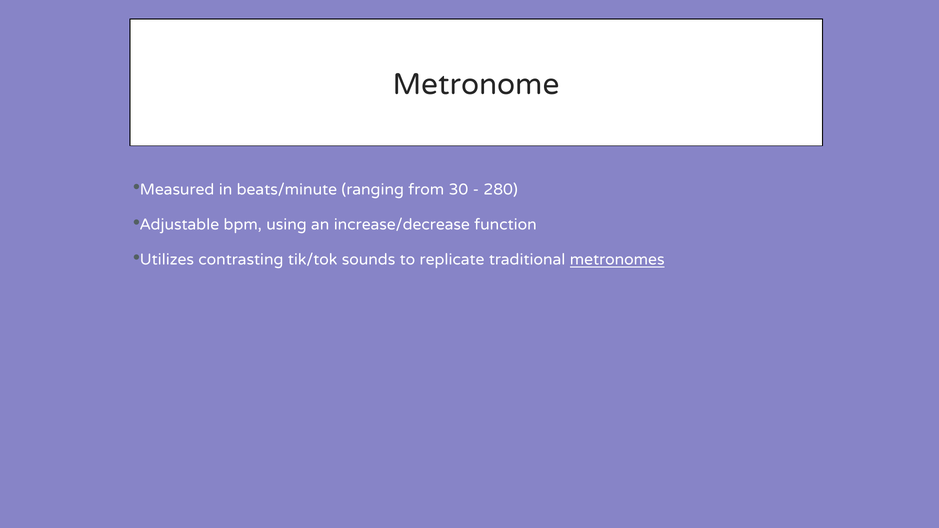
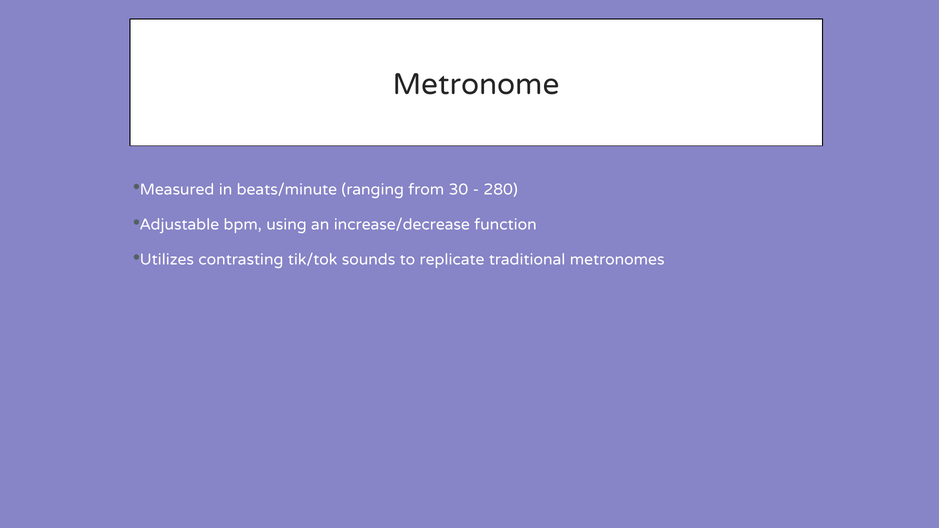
metronomes underline: present -> none
